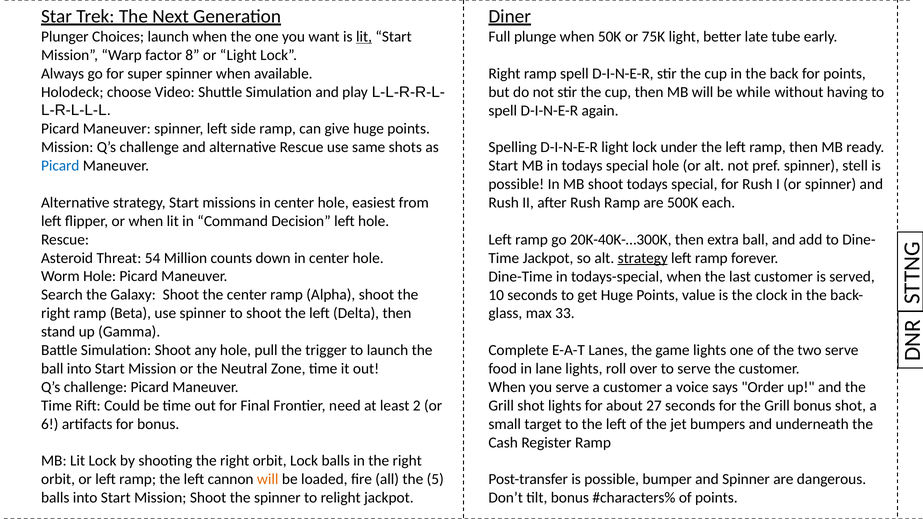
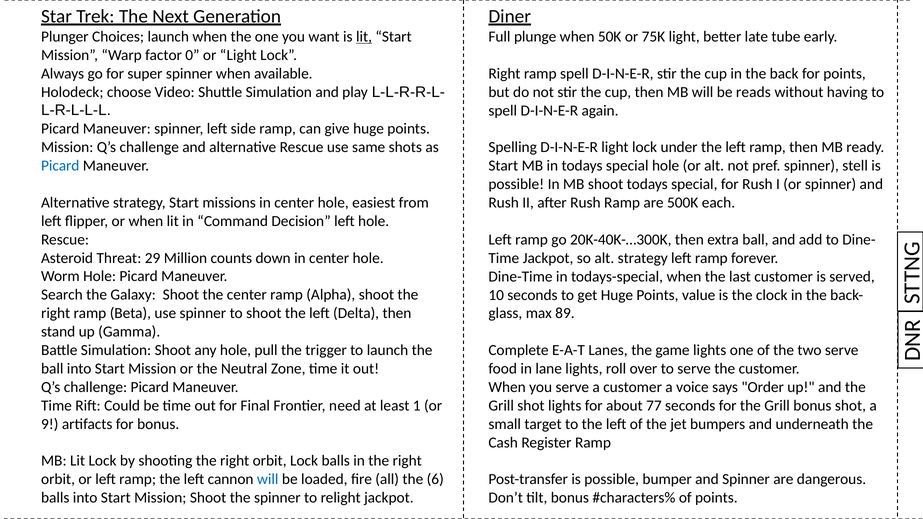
8: 8 -> 0
while: while -> reads
54: 54 -> 29
strategy at (643, 258) underline: present -> none
33: 33 -> 89
2: 2 -> 1
27: 27 -> 77
6: 6 -> 9
will at (268, 479) colour: orange -> blue
5: 5 -> 6
